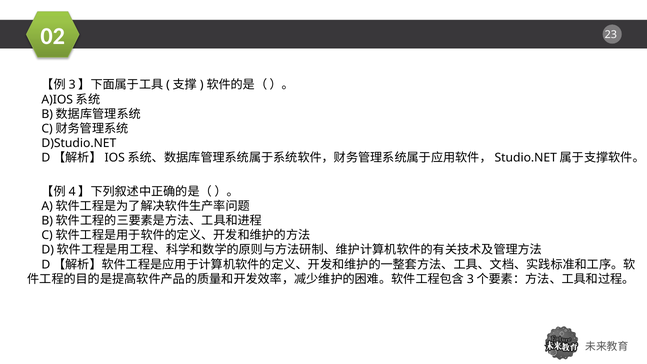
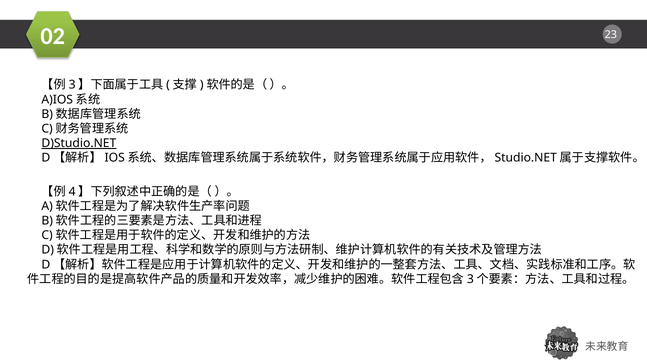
D)Studio.NET underline: none -> present
